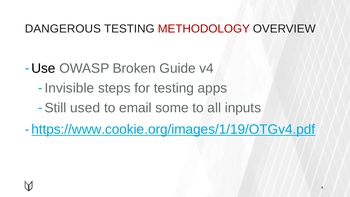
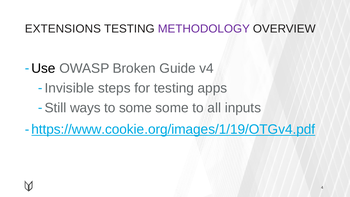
DANGEROUS: DANGEROUS -> EXTENSIONS
METHODOLOGY colour: red -> purple
used: used -> ways
to email: email -> some
